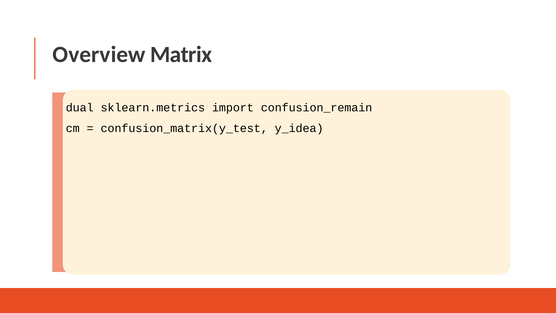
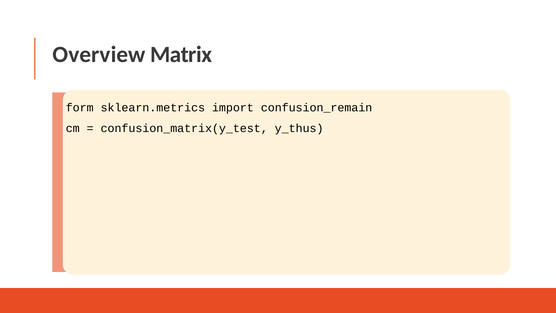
dual: dual -> form
y_idea: y_idea -> y_thus
